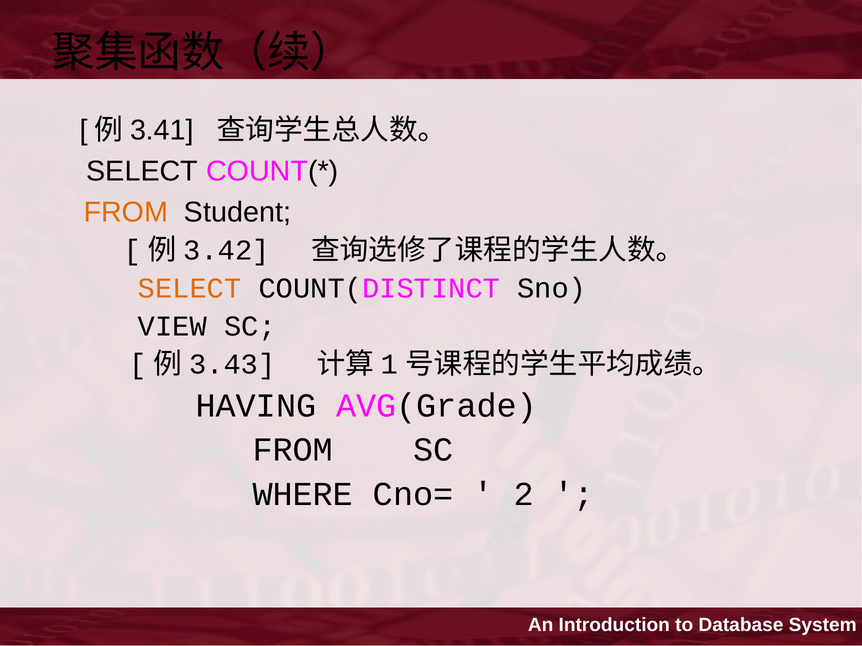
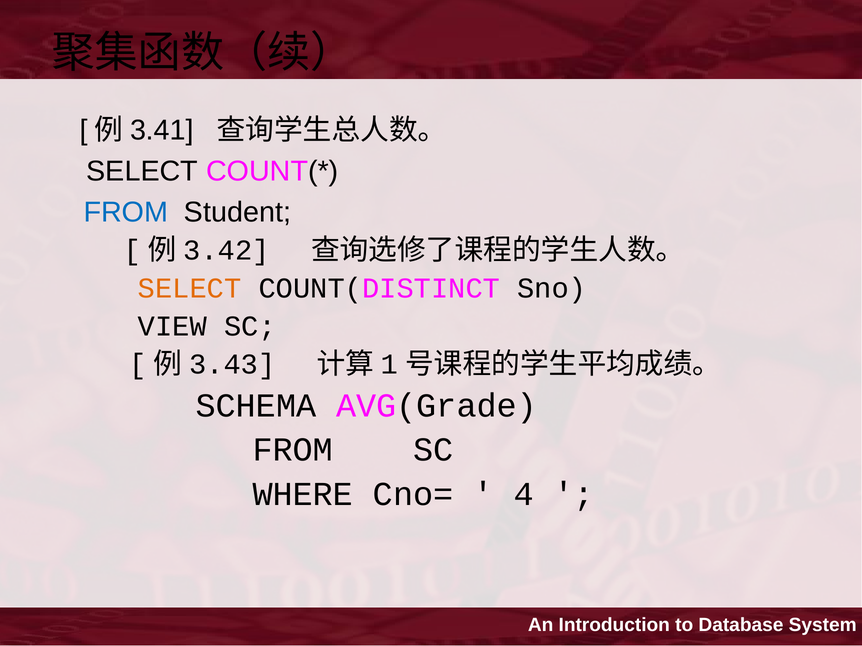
FROM at (126, 212) colour: orange -> blue
HAVING: HAVING -> SCHEMA
2: 2 -> 4
